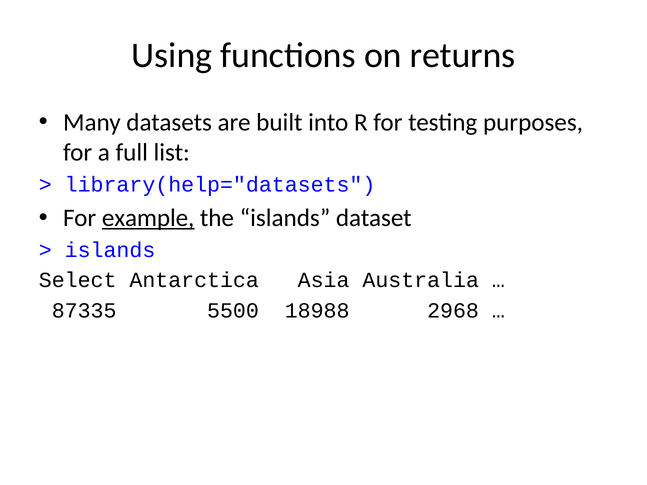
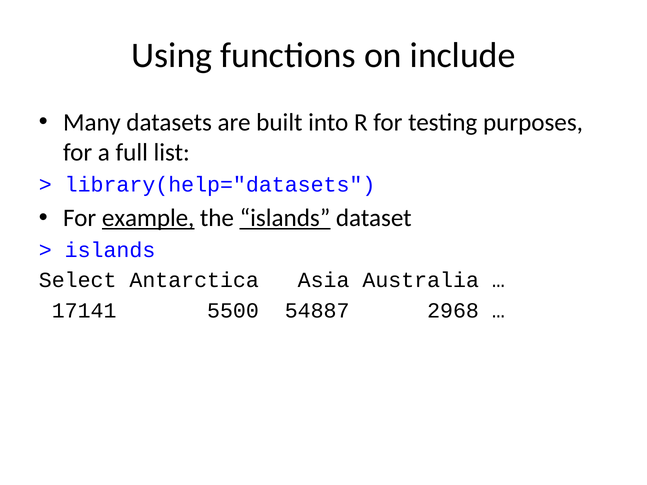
returns: returns -> include
islands at (285, 218) underline: none -> present
87335: 87335 -> 17141
18988: 18988 -> 54887
